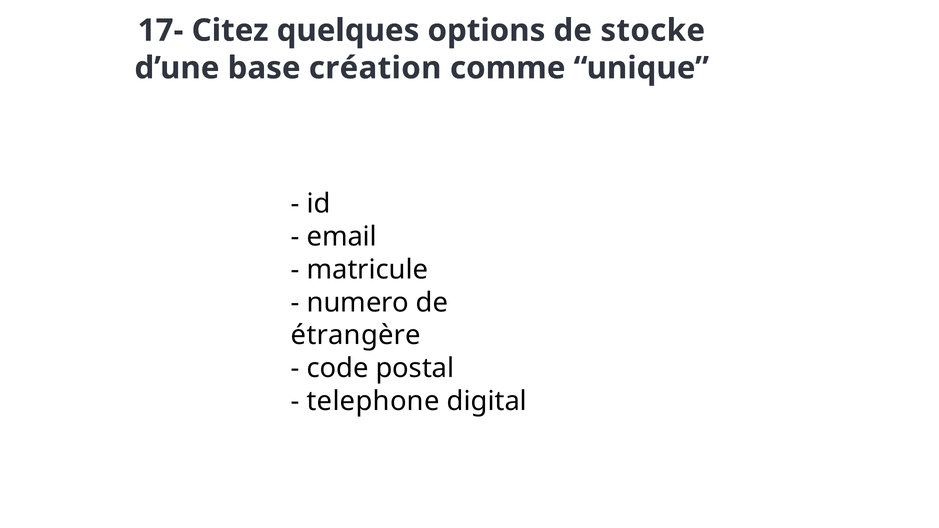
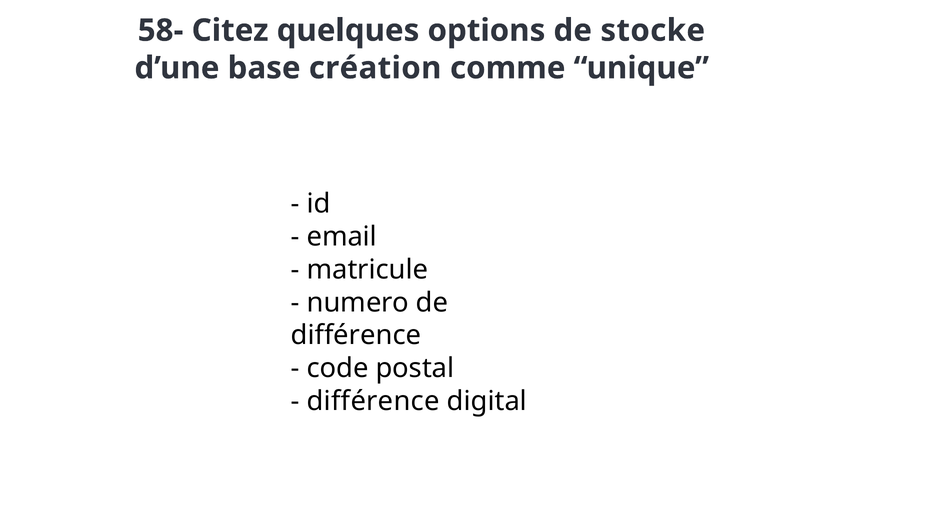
17-: 17- -> 58-
étrangère at (356, 335): étrangère -> différence
telephone at (373, 401): telephone -> différence
